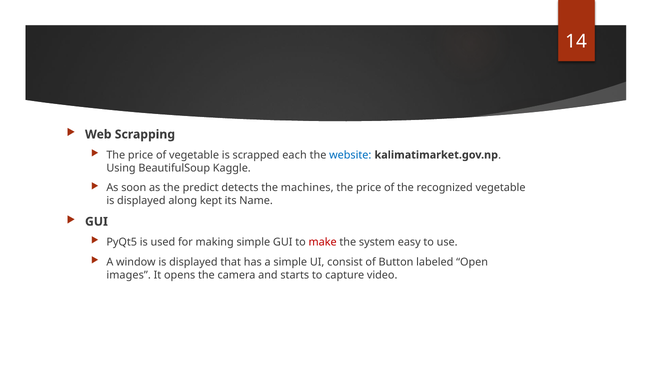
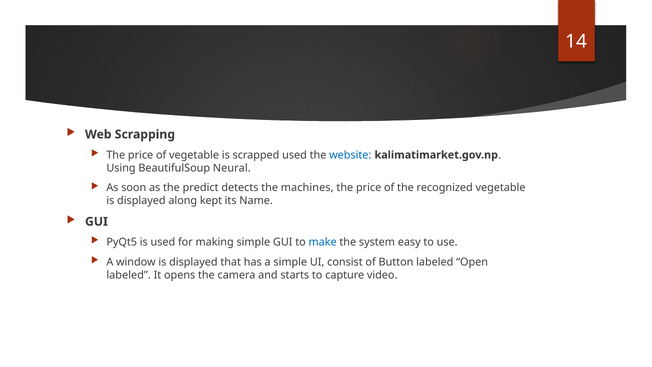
scrapped each: each -> used
Kaggle: Kaggle -> Neural
make colour: red -> blue
images at (129, 275): images -> labeled
